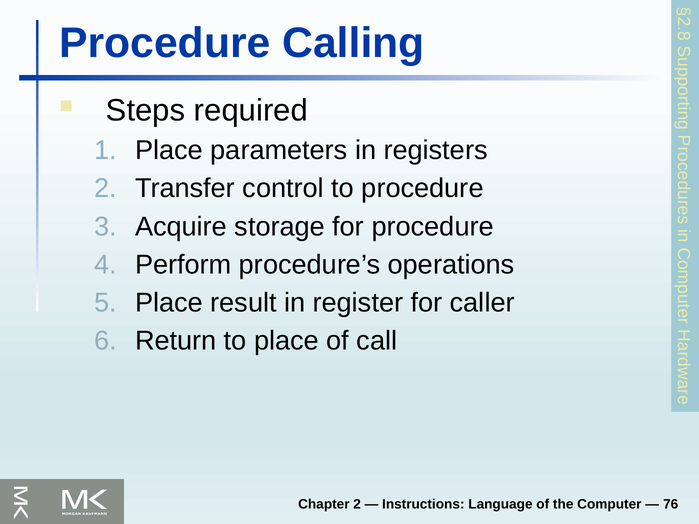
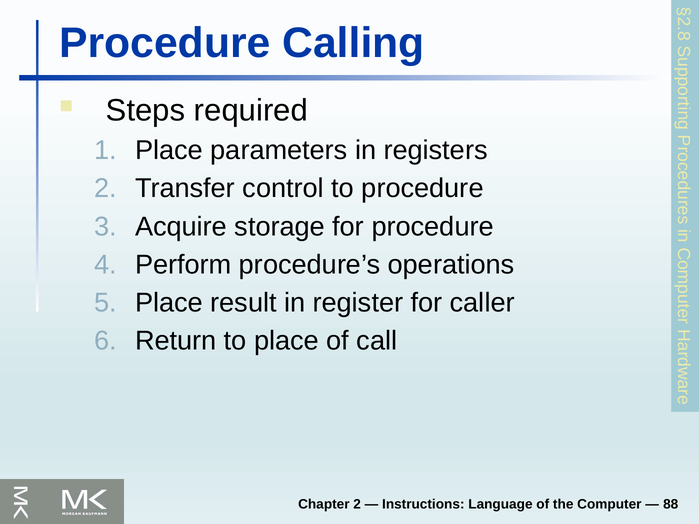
76: 76 -> 88
